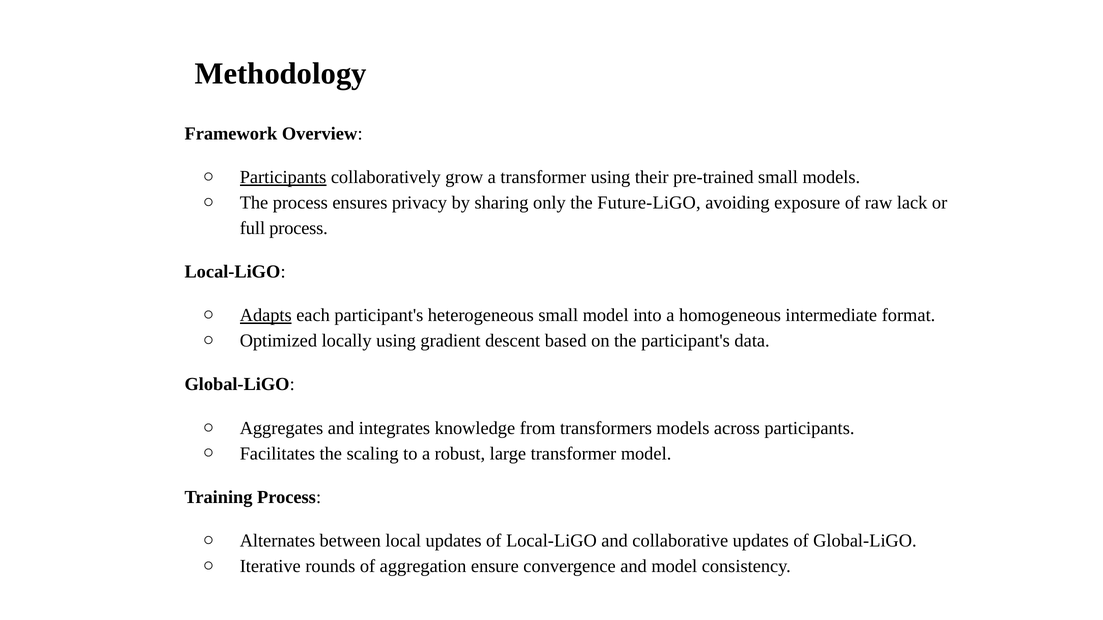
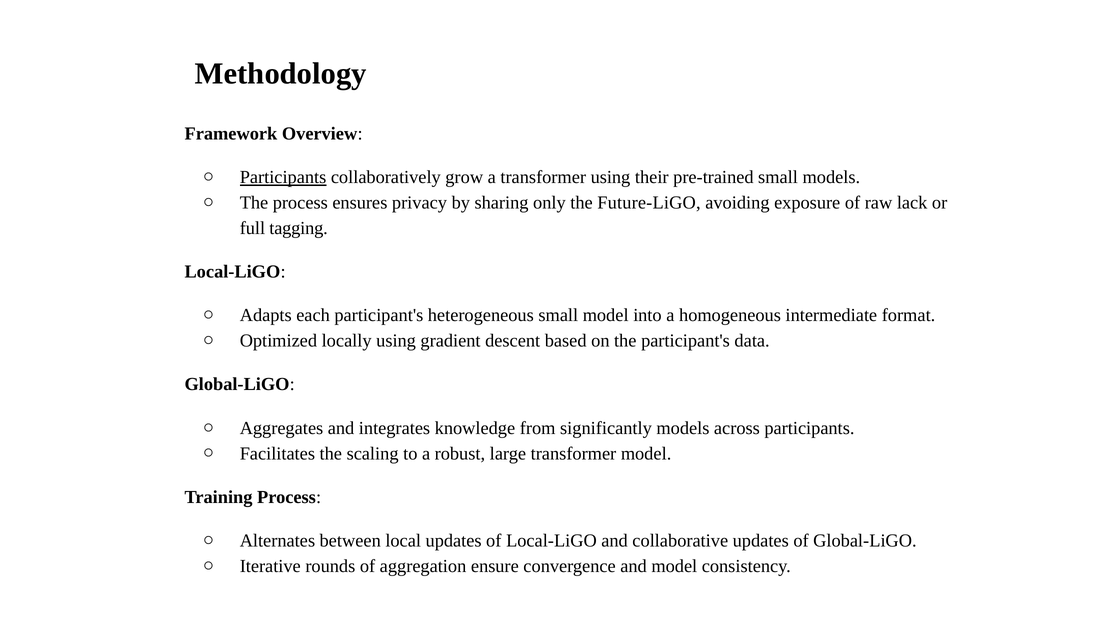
full process: process -> tagging
Adapts underline: present -> none
transformers: transformers -> significantly
